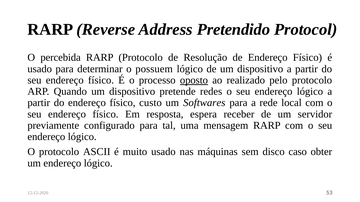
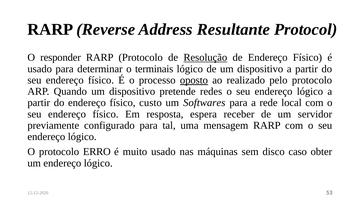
Pretendido: Pretendido -> Resultante
percebida: percebida -> responder
Resolução underline: none -> present
possuem: possuem -> terminais
ASCII: ASCII -> ERRO
